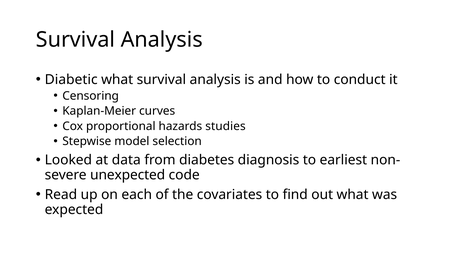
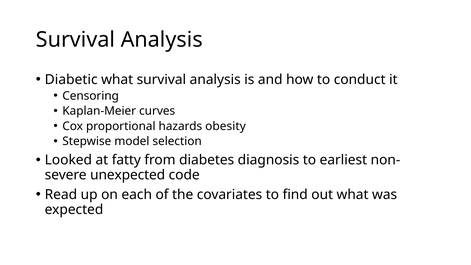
studies: studies -> obesity
data: data -> fatty
